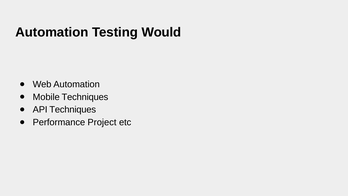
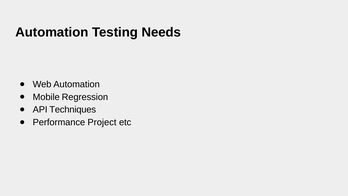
Would: Would -> Needs
Mobile Techniques: Techniques -> Regression
